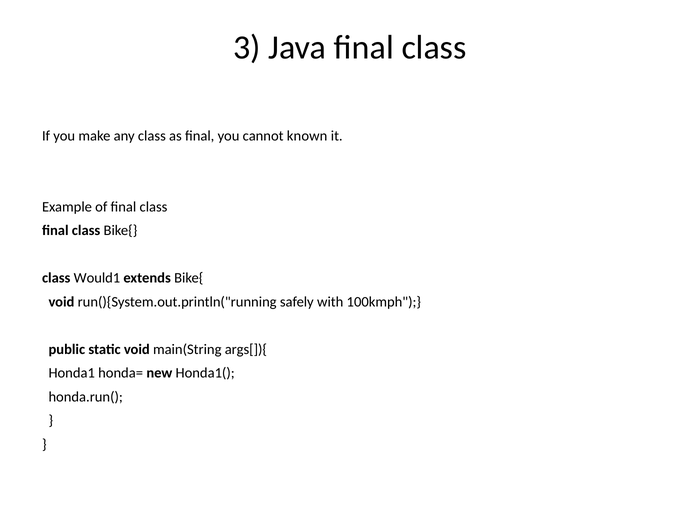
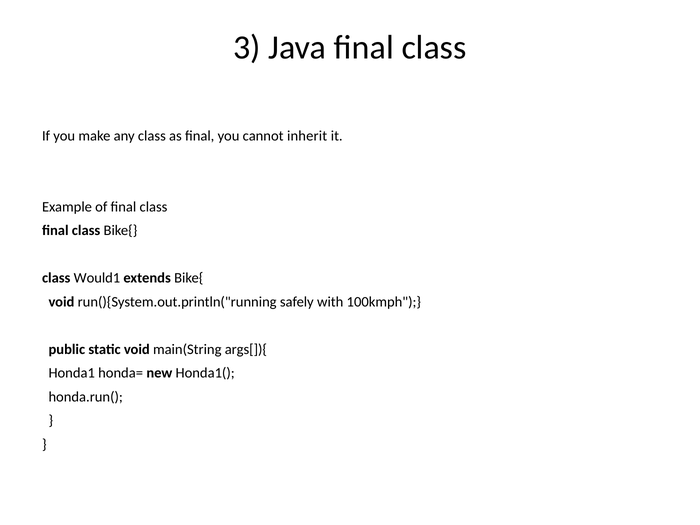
known: known -> inherit
